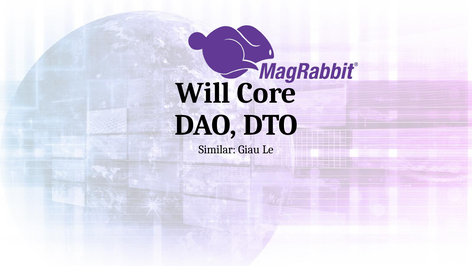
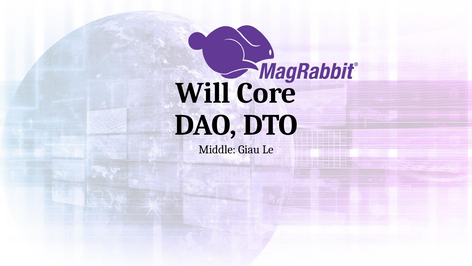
Similar: Similar -> Middle
